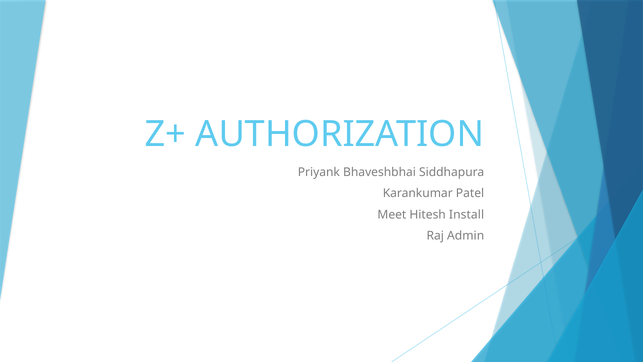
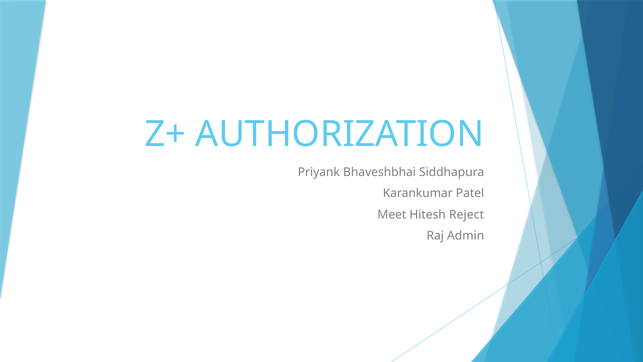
Install: Install -> Reject
